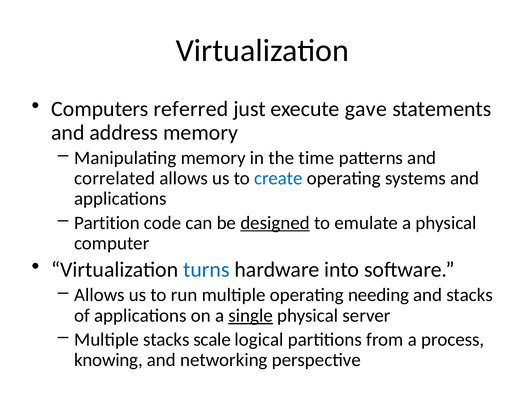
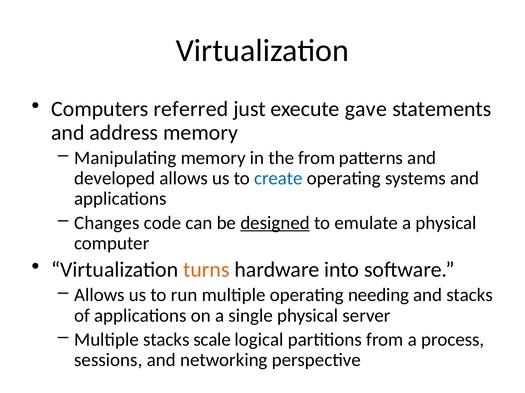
the time: time -> from
correlated: correlated -> developed
Partition: Partition -> Changes
turns colour: blue -> orange
single underline: present -> none
knowing: knowing -> sessions
